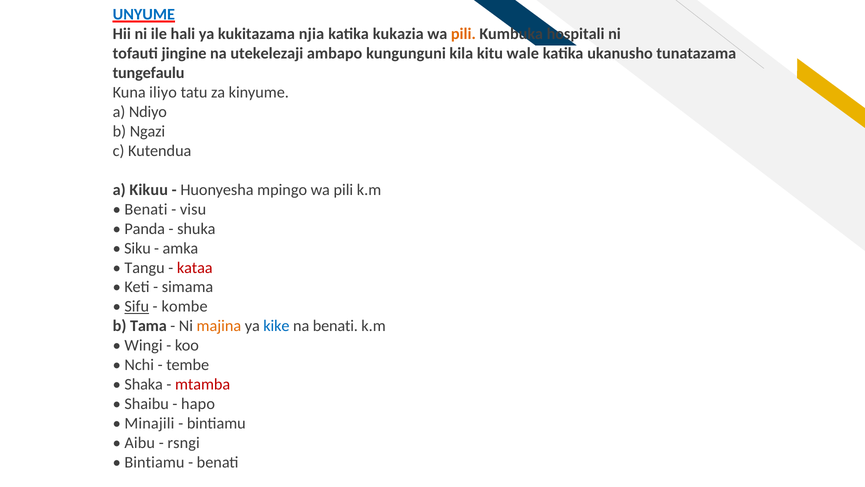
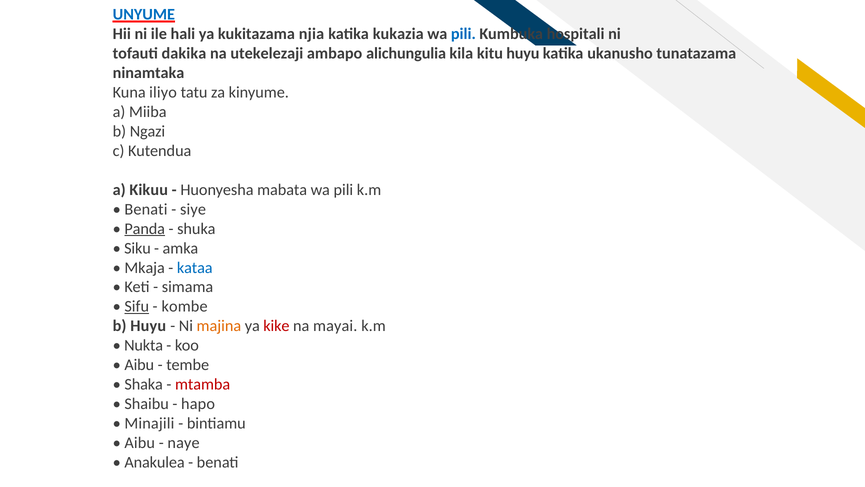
pili at (463, 34) colour: orange -> blue
jingine: jingine -> dakika
kungunguni: kungunguni -> alichungulia
kitu wale: wale -> huyu
tungefaulu: tungefaulu -> ninamtaka
Ndiyo: Ndiyo -> Miiba
mpingo: mpingo -> mabata
visu: visu -> siye
Panda underline: none -> present
Tangu: Tangu -> Mkaja
kataa colour: red -> blue
b Tama: Tama -> Huyu
kike colour: blue -> red
na benati: benati -> mayai
Wingi: Wingi -> Nukta
Nchi at (139, 365): Nchi -> Aibu
rsngi: rsngi -> naye
Bintiamu at (154, 462): Bintiamu -> Anakulea
